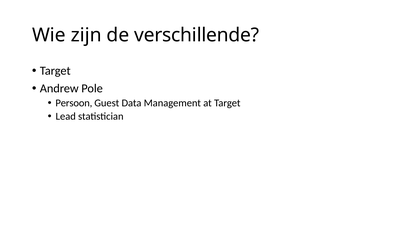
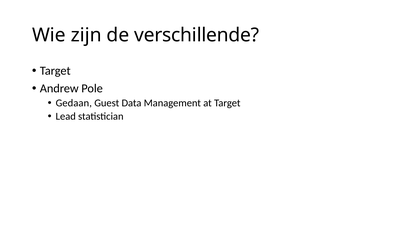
Persoon: Persoon -> Gedaan
